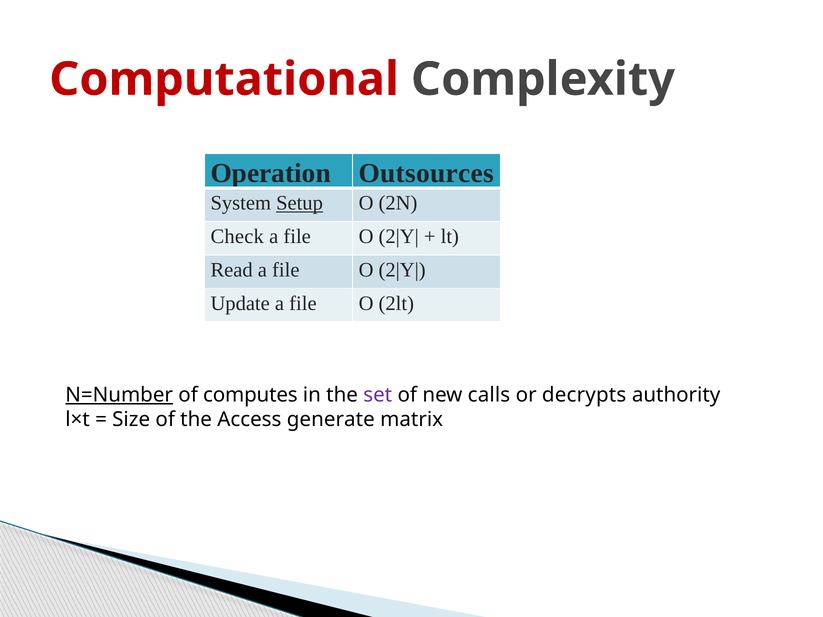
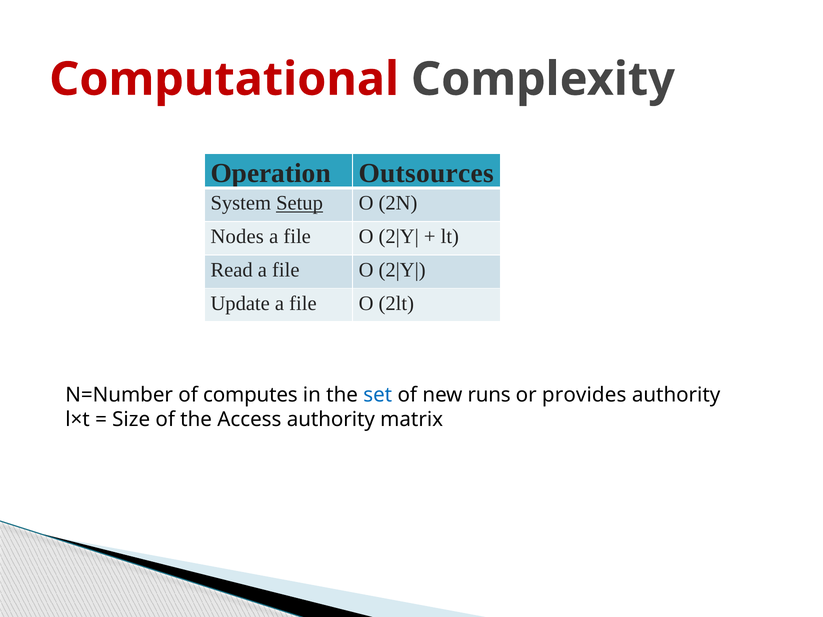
Check: Check -> Nodes
N=Number underline: present -> none
set colour: purple -> blue
calls: calls -> runs
decrypts: decrypts -> provides
Access generate: generate -> authority
